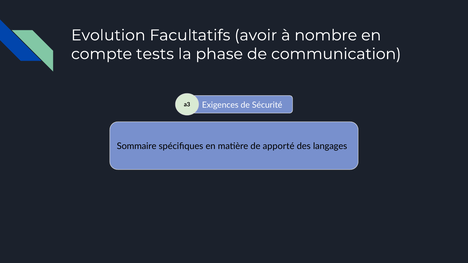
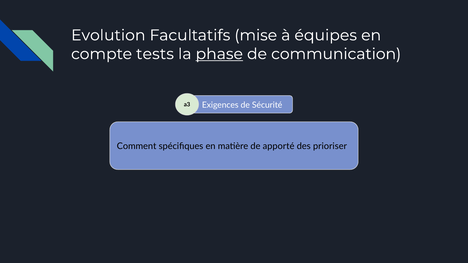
avoir: avoir -> mise
nombre: nombre -> équipes
phase underline: none -> present
Sommaire: Sommaire -> Comment
langages: langages -> prioriser
